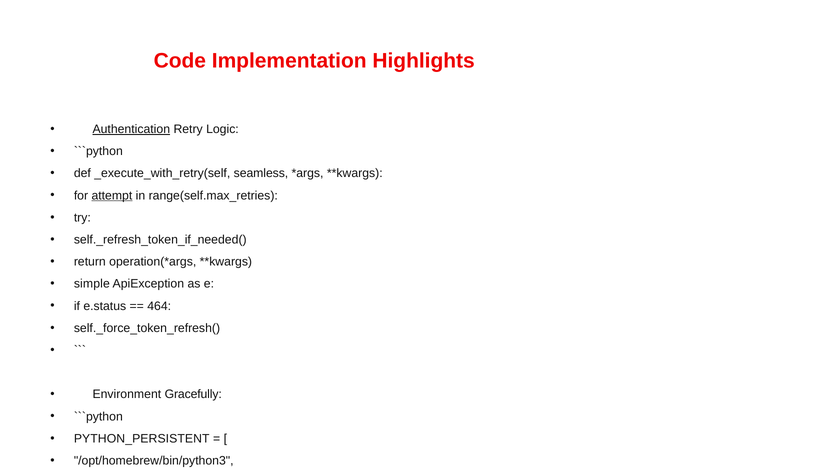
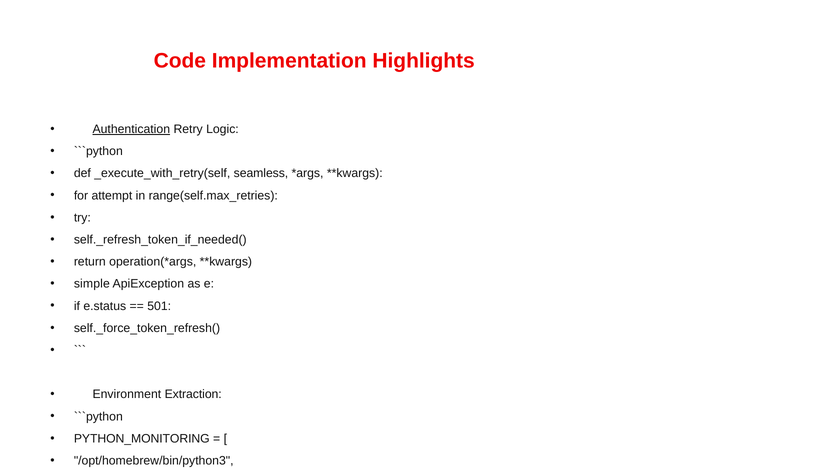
attempt underline: present -> none
464: 464 -> 501
Gracefully: Gracefully -> Extraction
PYTHON_PERSISTENT: PYTHON_PERSISTENT -> PYTHON_MONITORING
